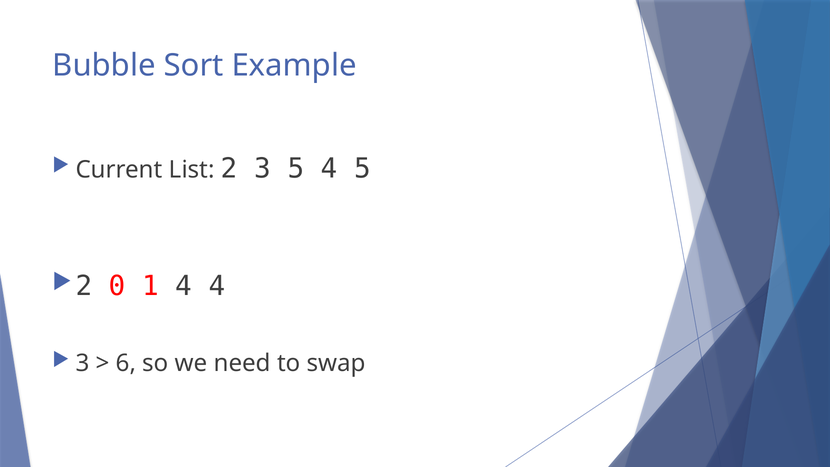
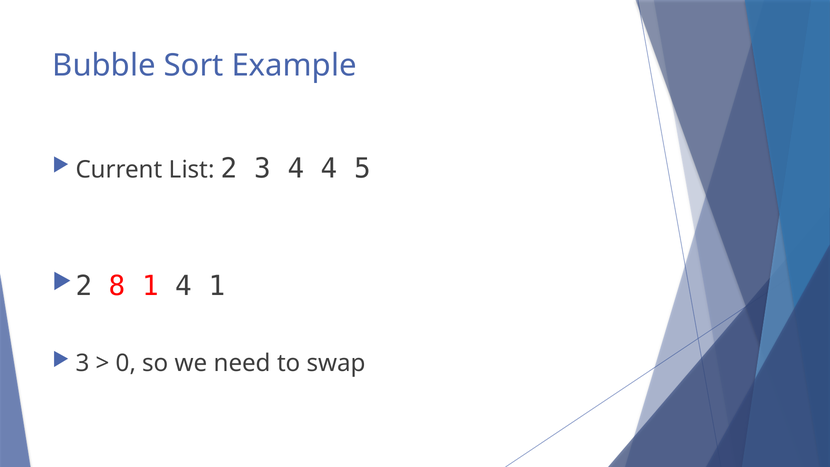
3 5: 5 -> 4
0: 0 -> 8
4 4: 4 -> 1
6: 6 -> 0
